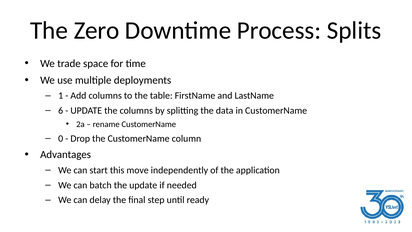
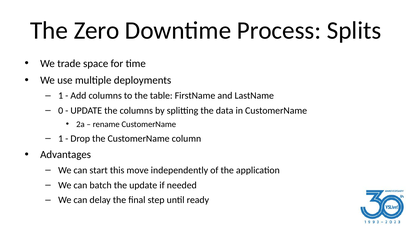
6: 6 -> 0
0 at (61, 138): 0 -> 1
